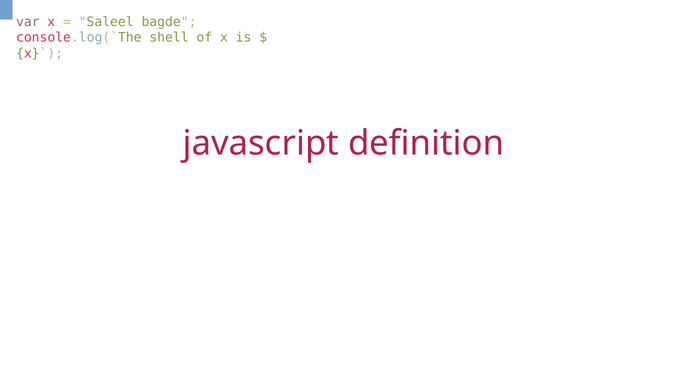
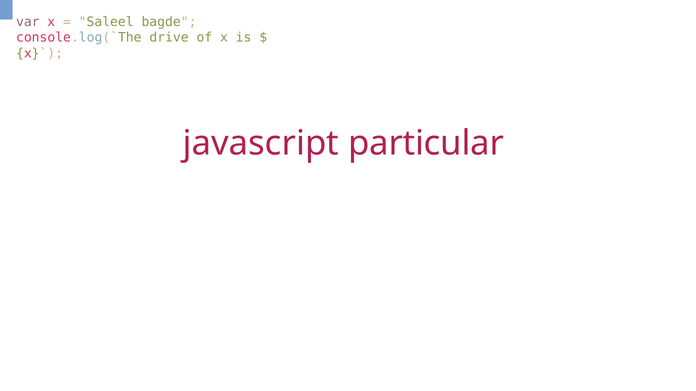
shell: shell -> drive
definition: definition -> particular
